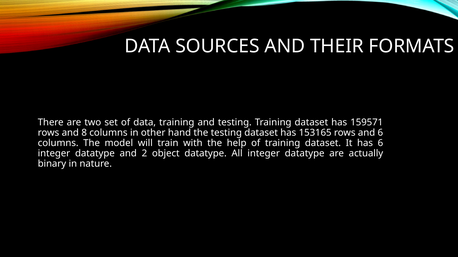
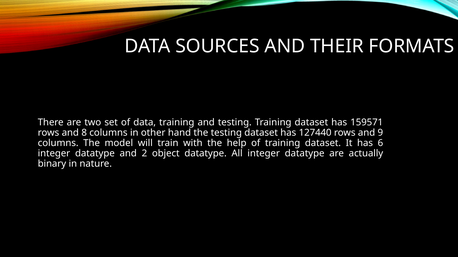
153165: 153165 -> 127440
and 6: 6 -> 9
